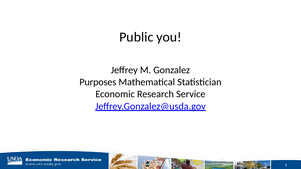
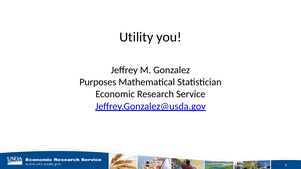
Public: Public -> Utility
